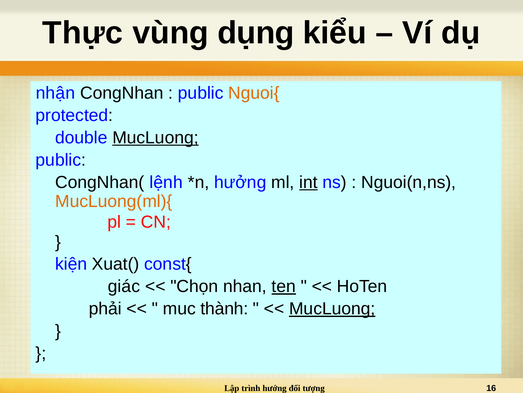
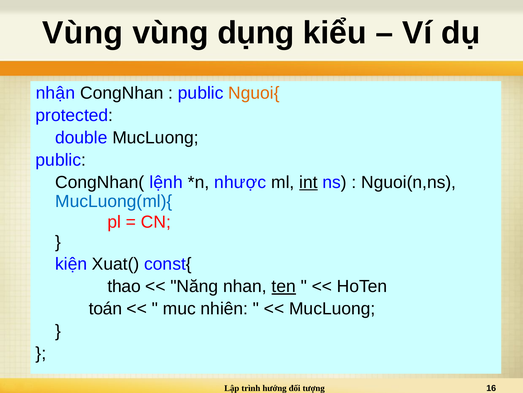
Thực at (83, 33): Thực -> Vùng
MucLuong at (155, 137) underline: present -> none
hưởng: hưởng -> nhược
MucLuong(ml){ colour: orange -> blue
giác: giác -> thao
Chọn: Chọn -> Năng
phải: phải -> toán
thành: thành -> nhiên
MucLuong at (332, 308) underline: present -> none
